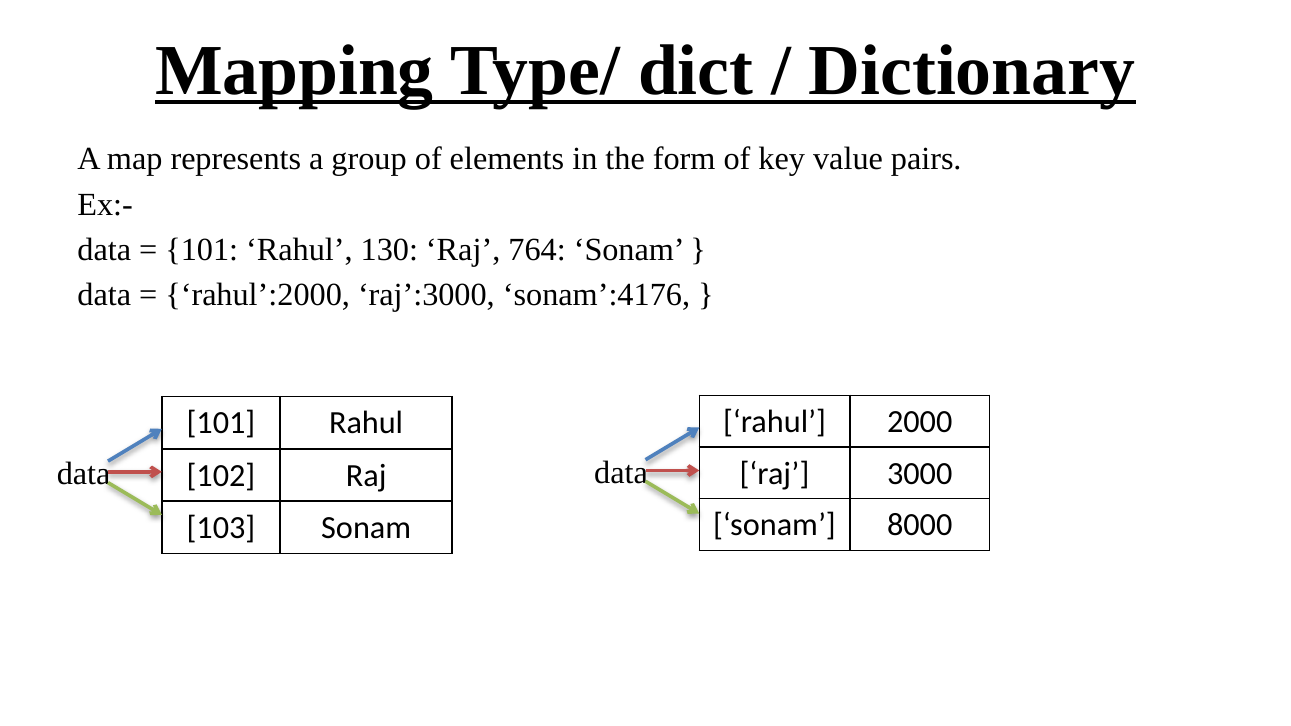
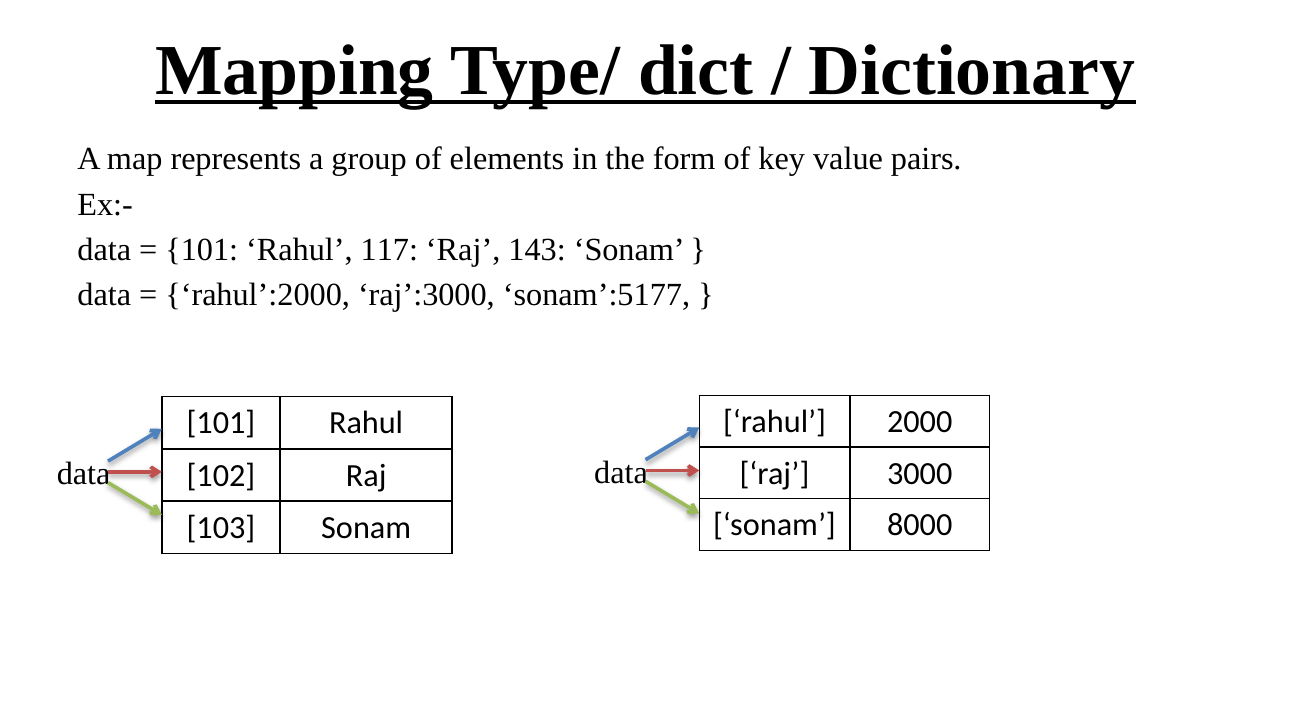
130: 130 -> 117
764: 764 -> 143
sonam’:4176: sonam’:4176 -> sonam’:5177
